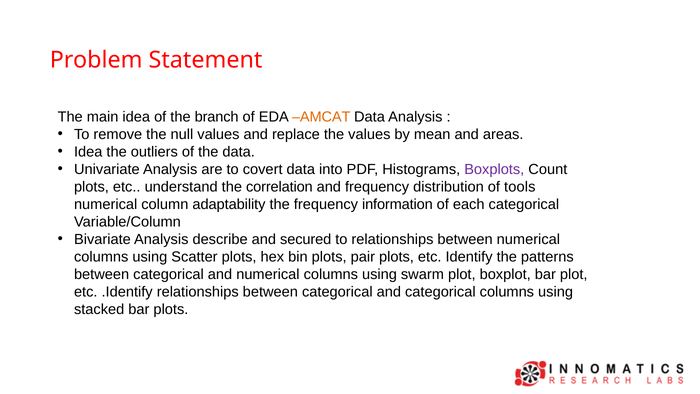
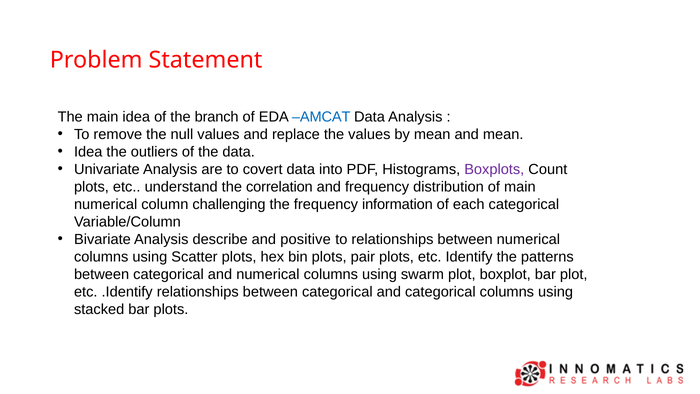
AMCAT colour: orange -> blue
and areas: areas -> mean
of tools: tools -> main
adaptability: adaptability -> challenging
secured: secured -> positive
